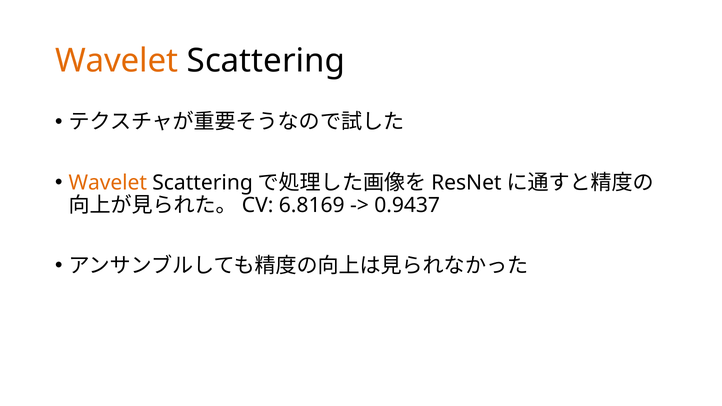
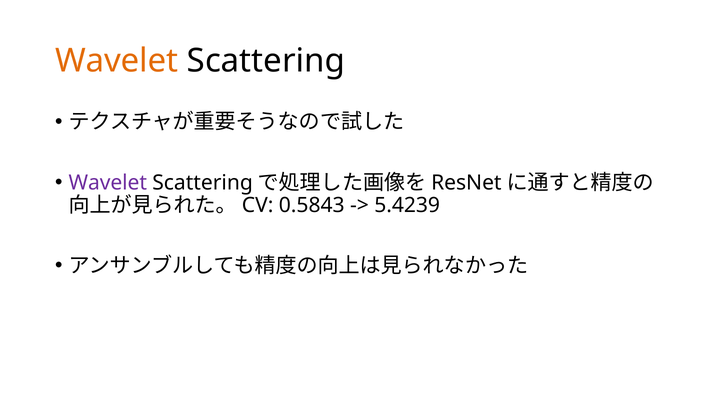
Wavelet at (108, 183) colour: orange -> purple
6.8169: 6.8169 -> 0.5843
0.9437: 0.9437 -> 5.4239
